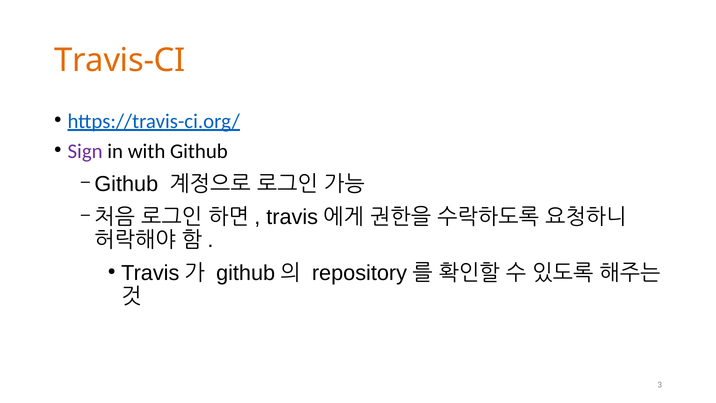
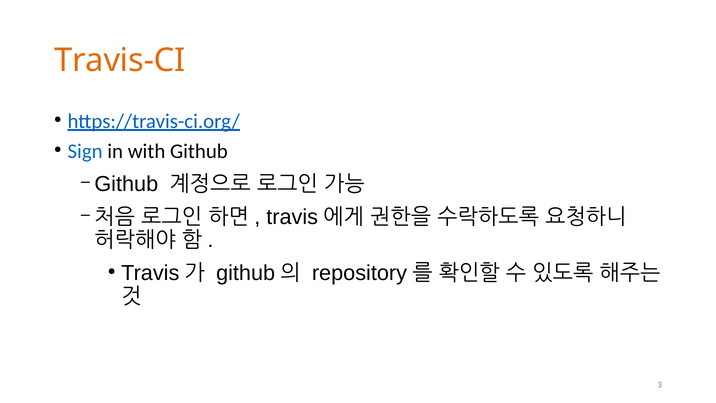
Sign colour: purple -> blue
